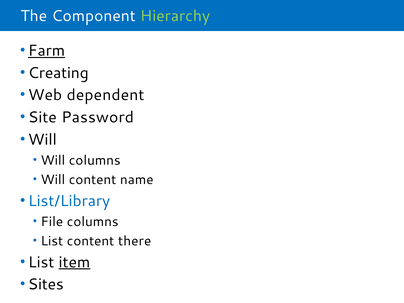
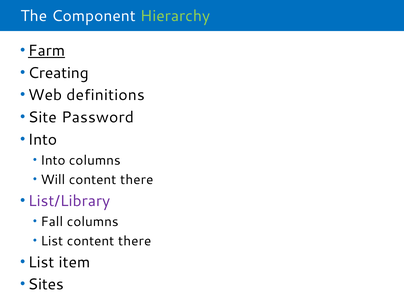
dependent: dependent -> definitions
Will at (42, 140): Will -> Into
Will at (53, 160): Will -> Into
name at (137, 180): name -> there
List/Library colour: blue -> purple
File: File -> Fall
item underline: present -> none
